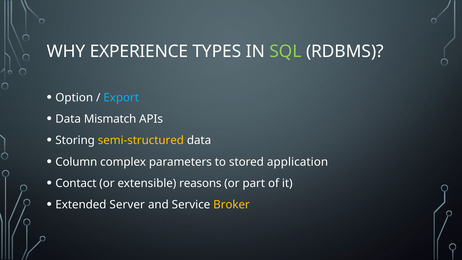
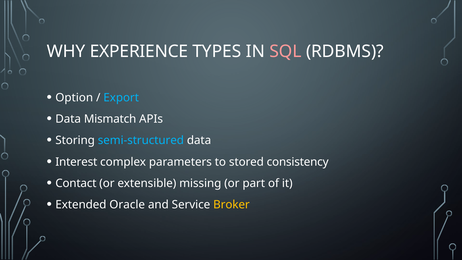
SQL colour: light green -> pink
semi-structured colour: yellow -> light blue
Column: Column -> Interest
application: application -> consistency
reasons: reasons -> missing
Server: Server -> Oracle
